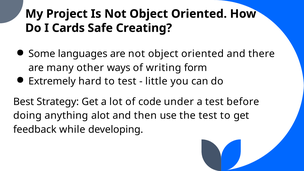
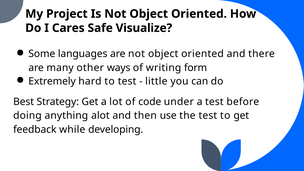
Cards: Cards -> Cares
Creating: Creating -> Visualize
